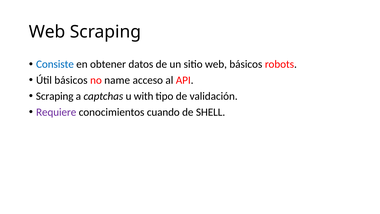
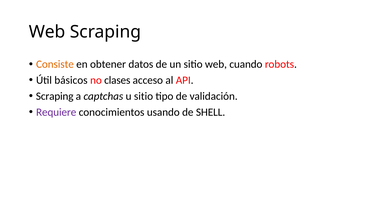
Consiste colour: blue -> orange
web básicos: básicos -> cuando
name: name -> clases
u with: with -> sitio
cuando: cuando -> usando
